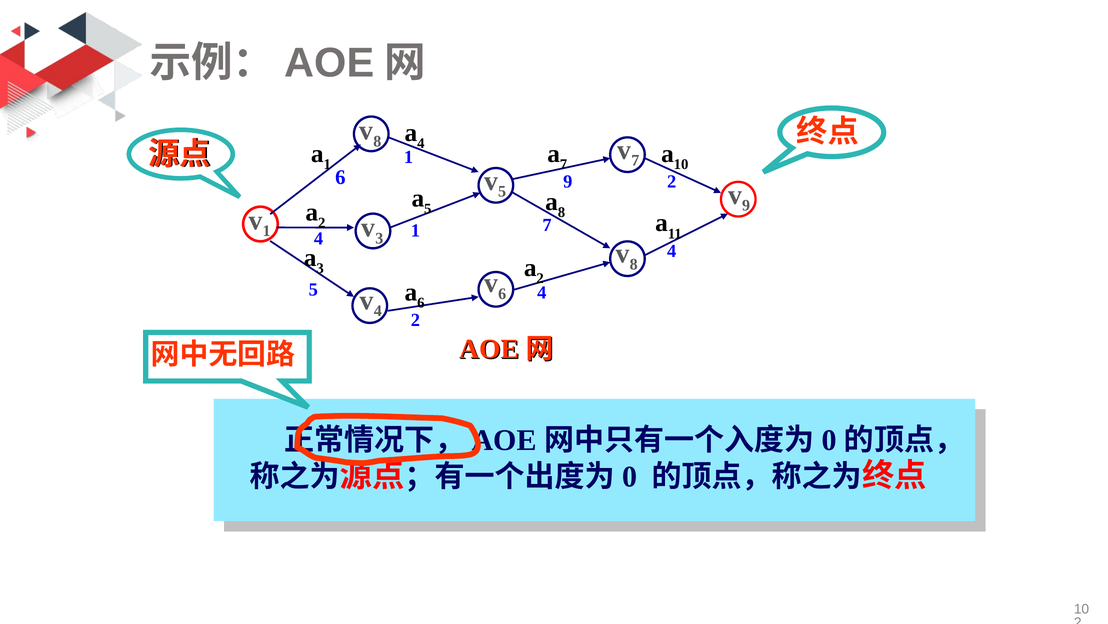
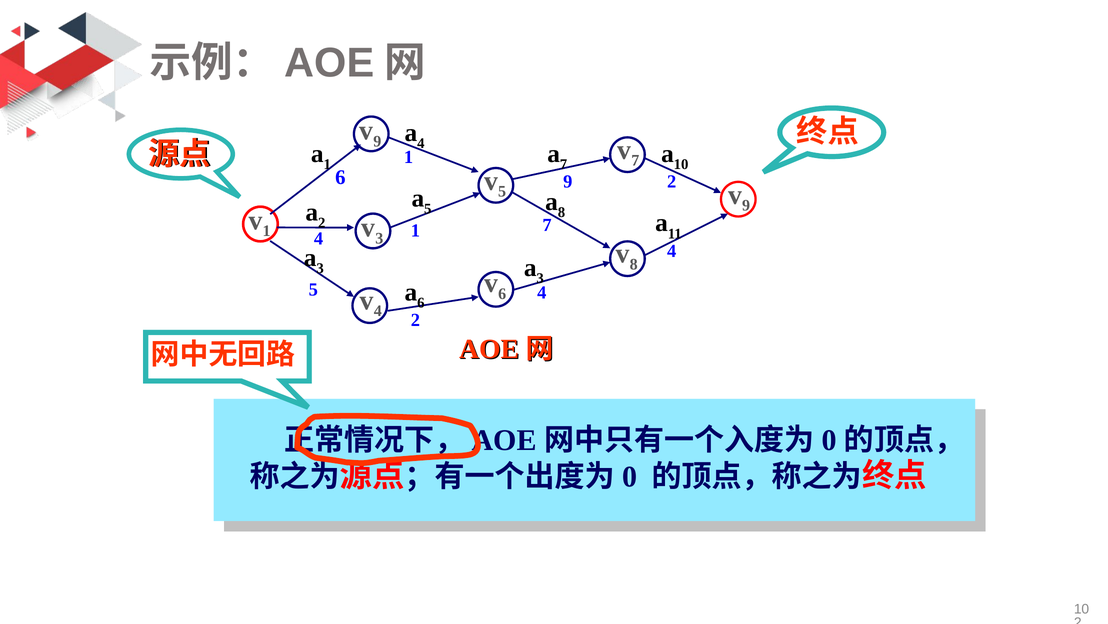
8 at (377, 141): 8 -> 9
2 at (540, 278): 2 -> 3
